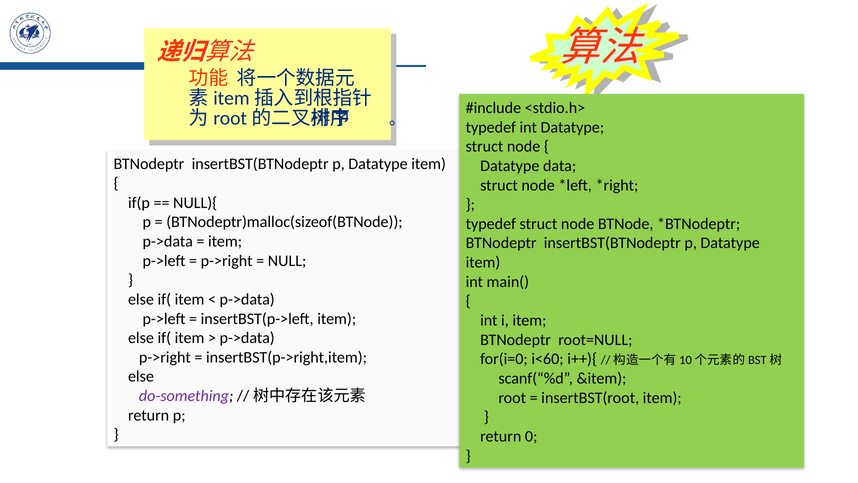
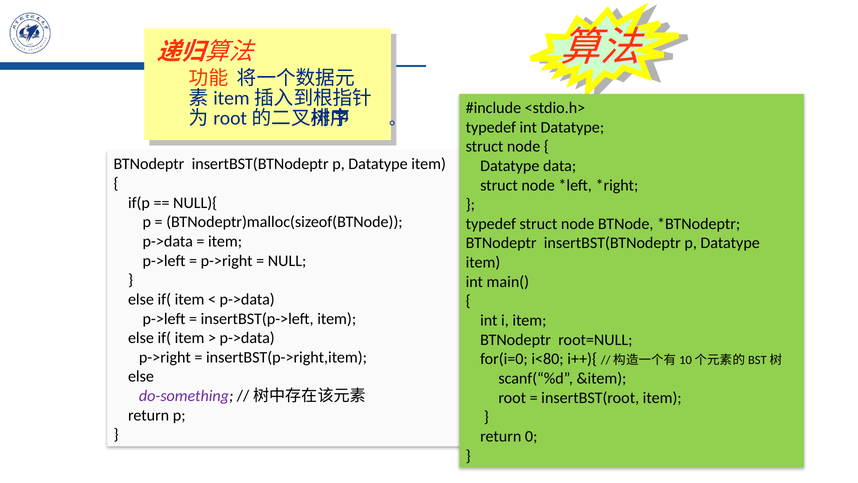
i<60: i<60 -> i<80
